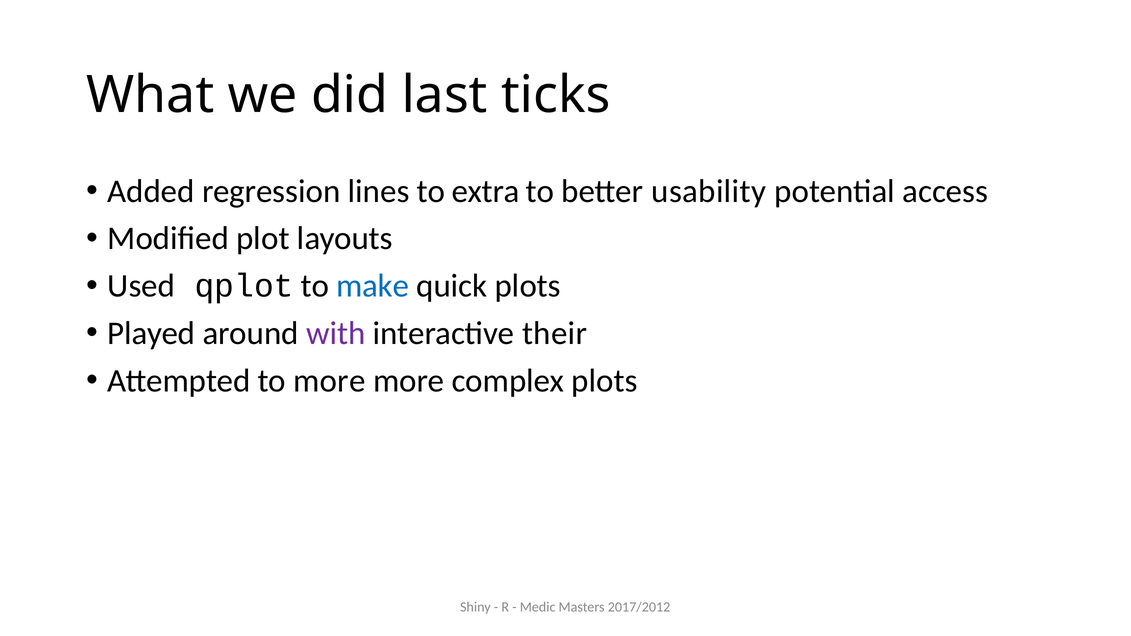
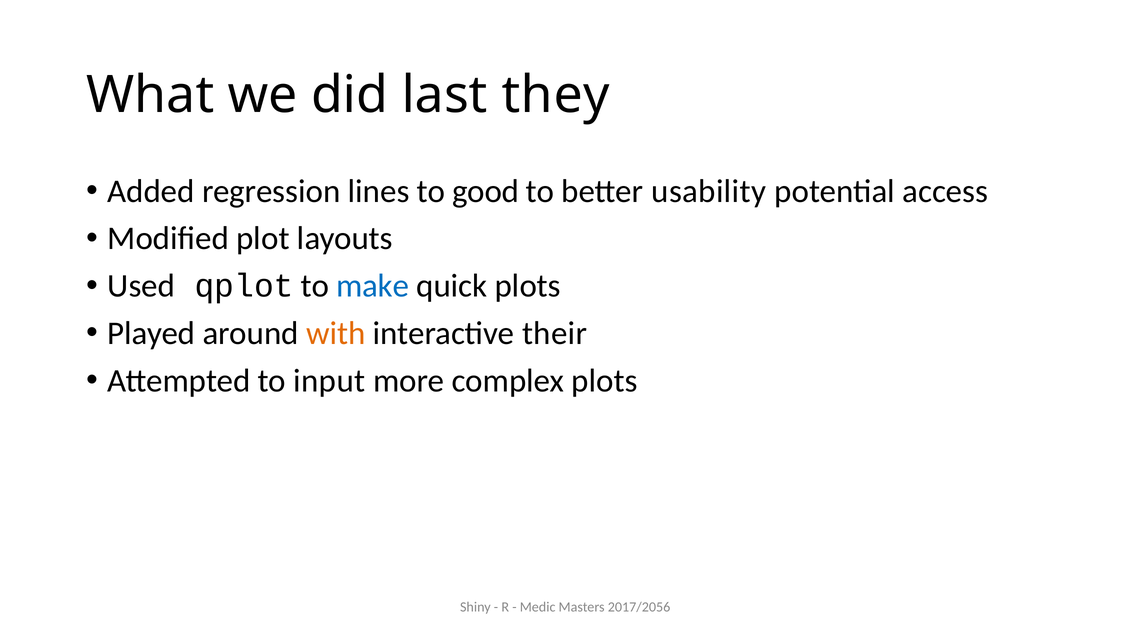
ticks: ticks -> they
extra: extra -> good
with colour: purple -> orange
to more: more -> input
2017/2012: 2017/2012 -> 2017/2056
